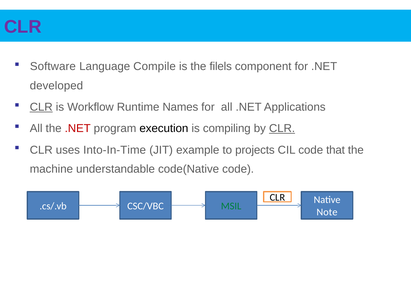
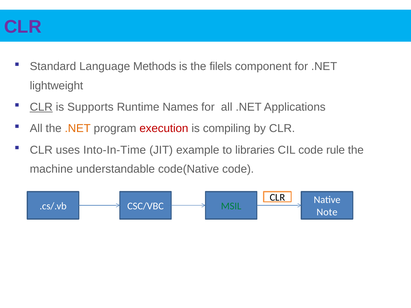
Software: Software -> Standard
Compile: Compile -> Methods
developed: developed -> lightweight
Workflow: Workflow -> Supports
.NET at (78, 129) colour: red -> orange
execution colour: black -> red
CLR at (282, 129) underline: present -> none
projects: projects -> libraries
that: that -> rule
